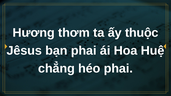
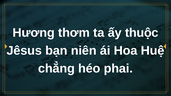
bạn phai: phai -> niên
